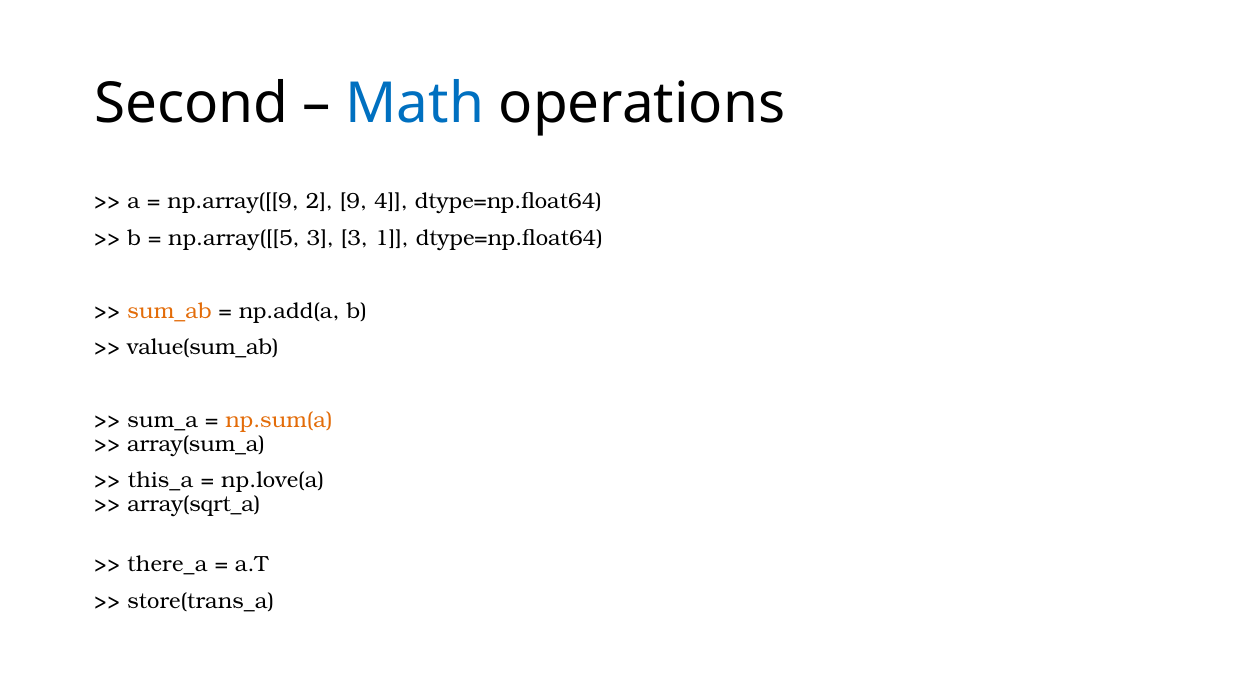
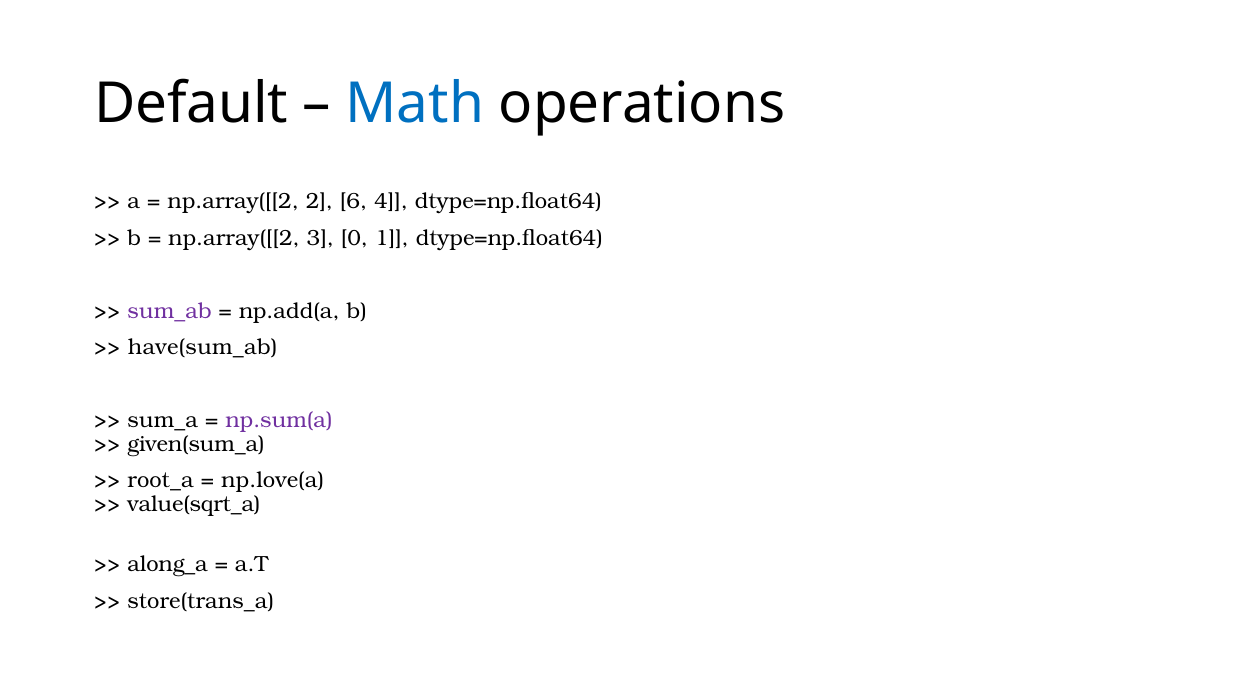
Second: Second -> Default
np.array([[9 at (233, 201): np.array([[9 -> np.array([[2
9: 9 -> 6
np.array([[5 at (234, 238): np.array([[5 -> np.array([[2
3 3: 3 -> 0
sum_ab colour: orange -> purple
value(sum_ab: value(sum_ab -> have(sum_ab
np.sum(a colour: orange -> purple
array(sum_a: array(sum_a -> given(sum_a
this_a: this_a -> root_a
array(sqrt_a: array(sqrt_a -> value(sqrt_a
there_a: there_a -> along_a
